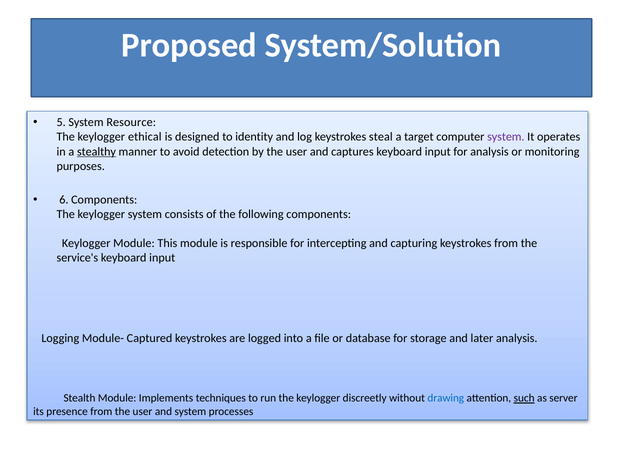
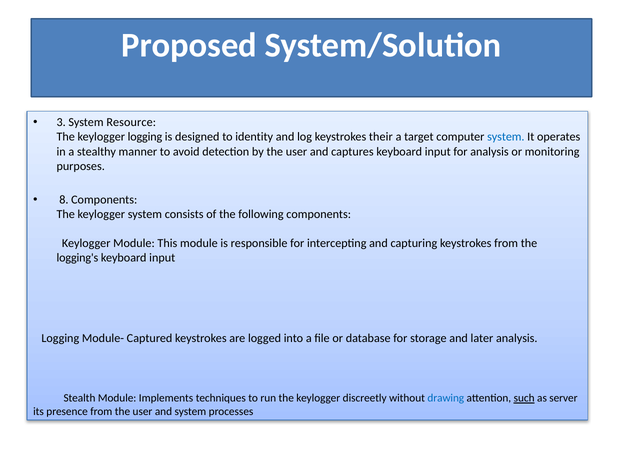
5: 5 -> 3
keylogger ethical: ethical -> logging
steal: steal -> their
system at (506, 137) colour: purple -> blue
stealthy underline: present -> none
6: 6 -> 8
service's: service's -> logging's
